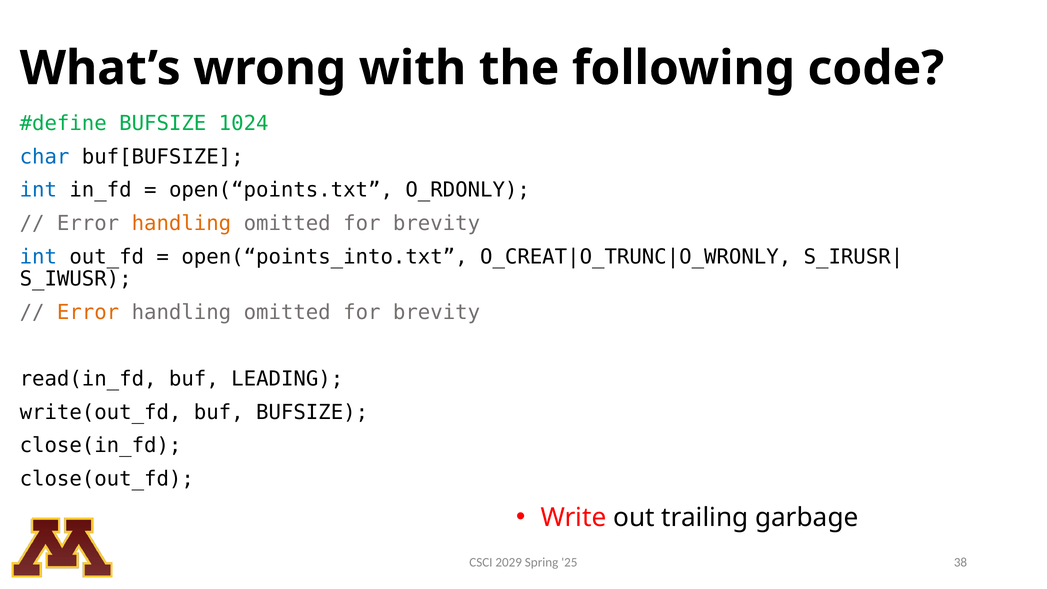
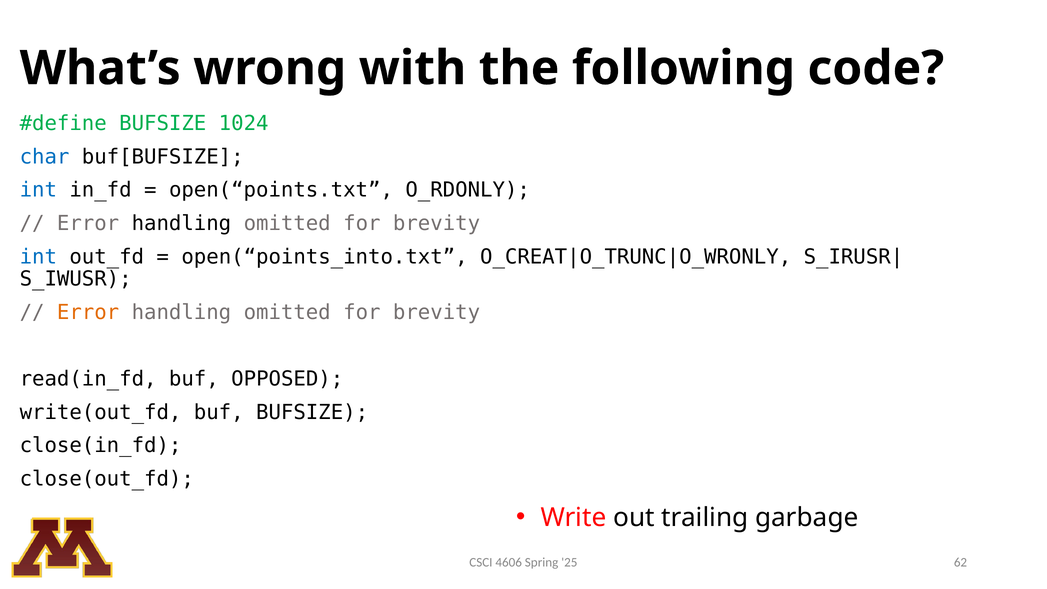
handling at (181, 223) colour: orange -> black
LEADING: LEADING -> OPPOSED
2029: 2029 -> 4606
38: 38 -> 62
